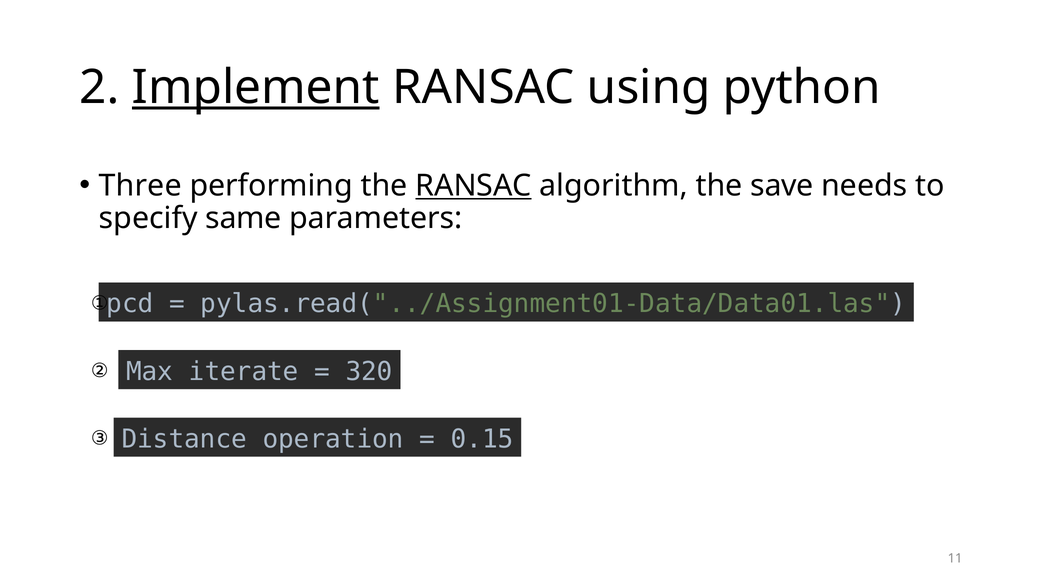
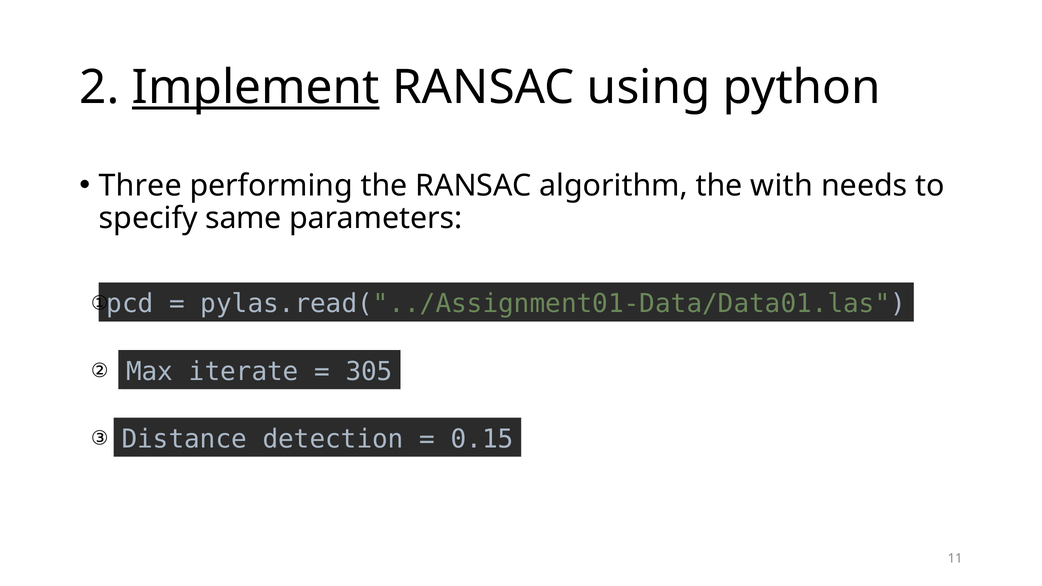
RANSAC at (473, 186) underline: present -> none
save: save -> with
320: 320 -> 305
operation: operation -> detection
